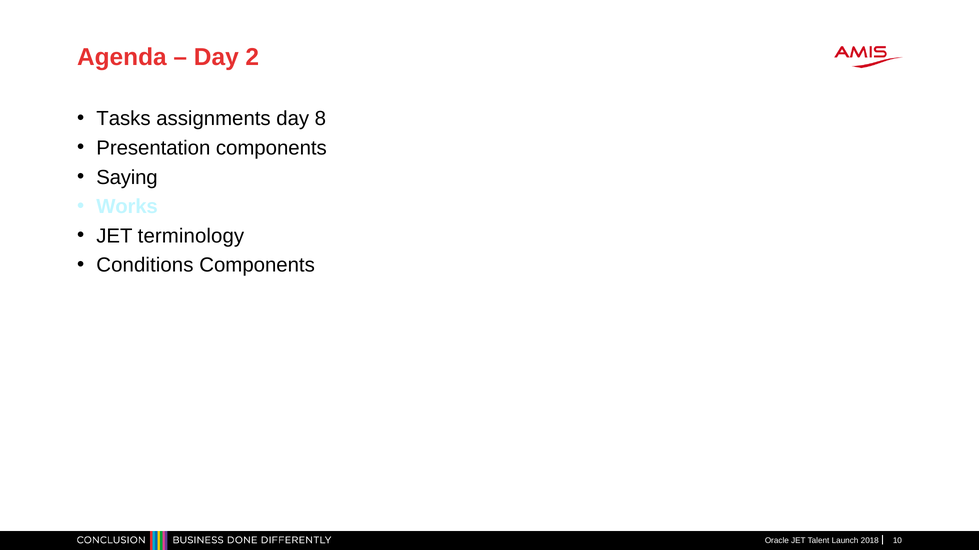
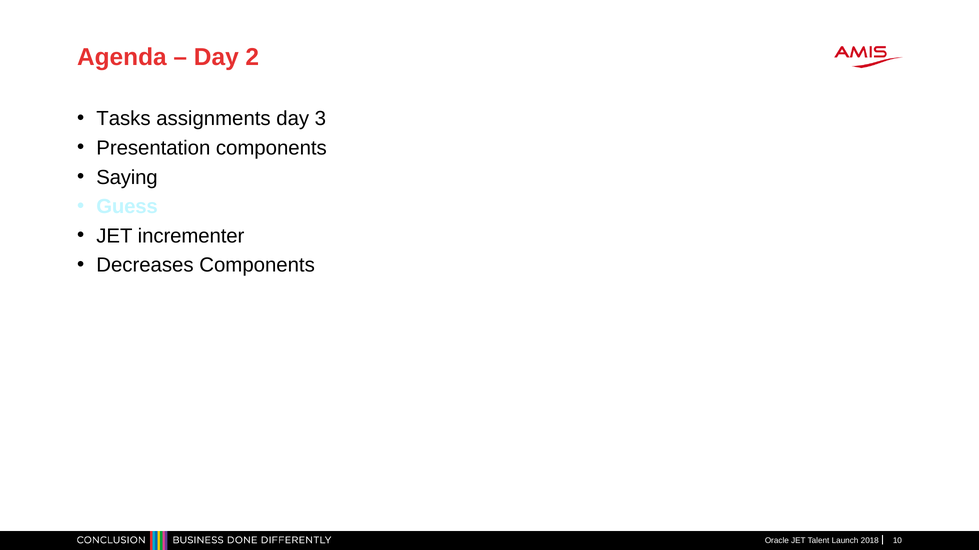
8: 8 -> 3
Works: Works -> Guess
terminology: terminology -> incrementer
Conditions: Conditions -> Decreases
